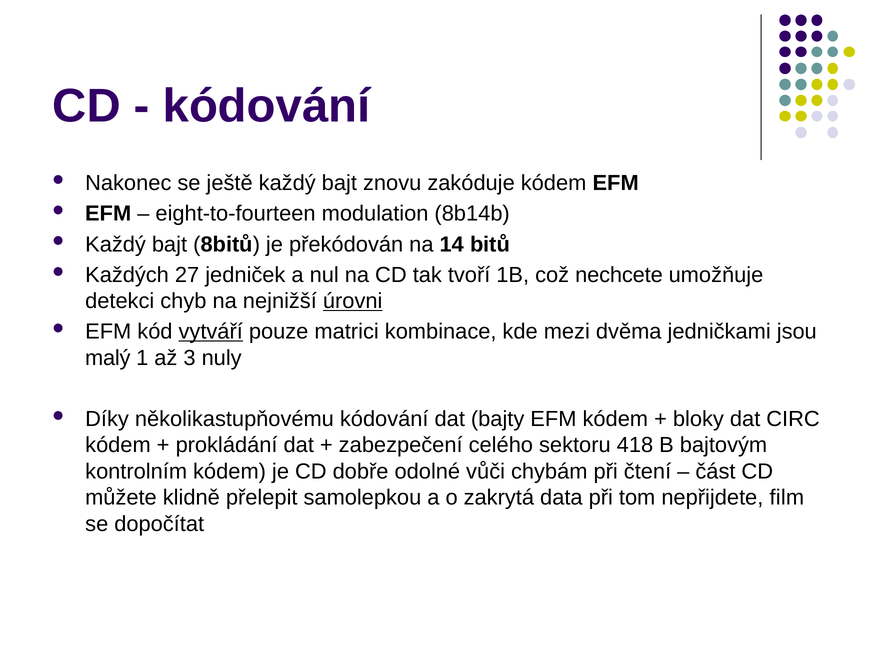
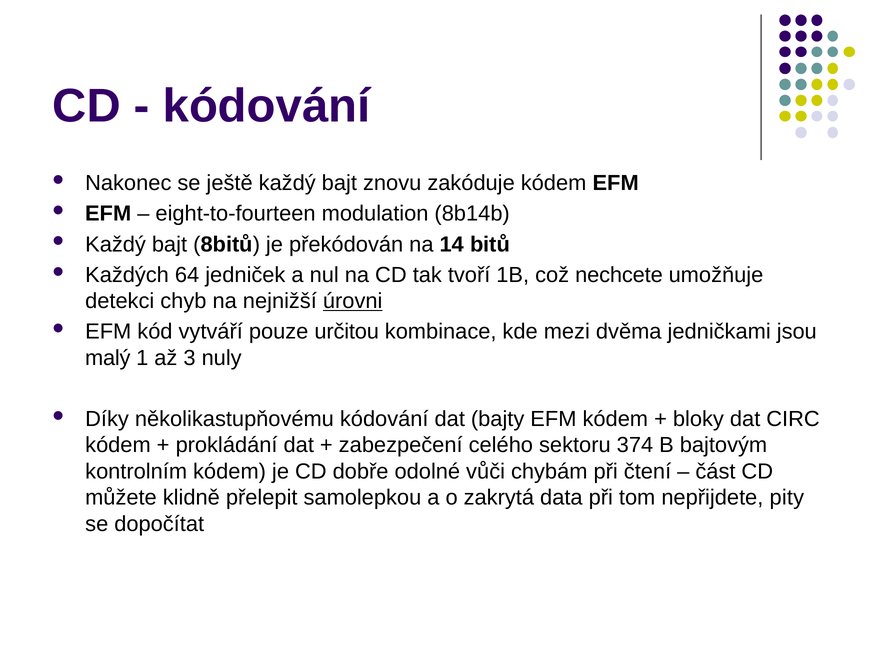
27: 27 -> 64
vytváří underline: present -> none
matrici: matrici -> určitou
418: 418 -> 374
film: film -> pity
